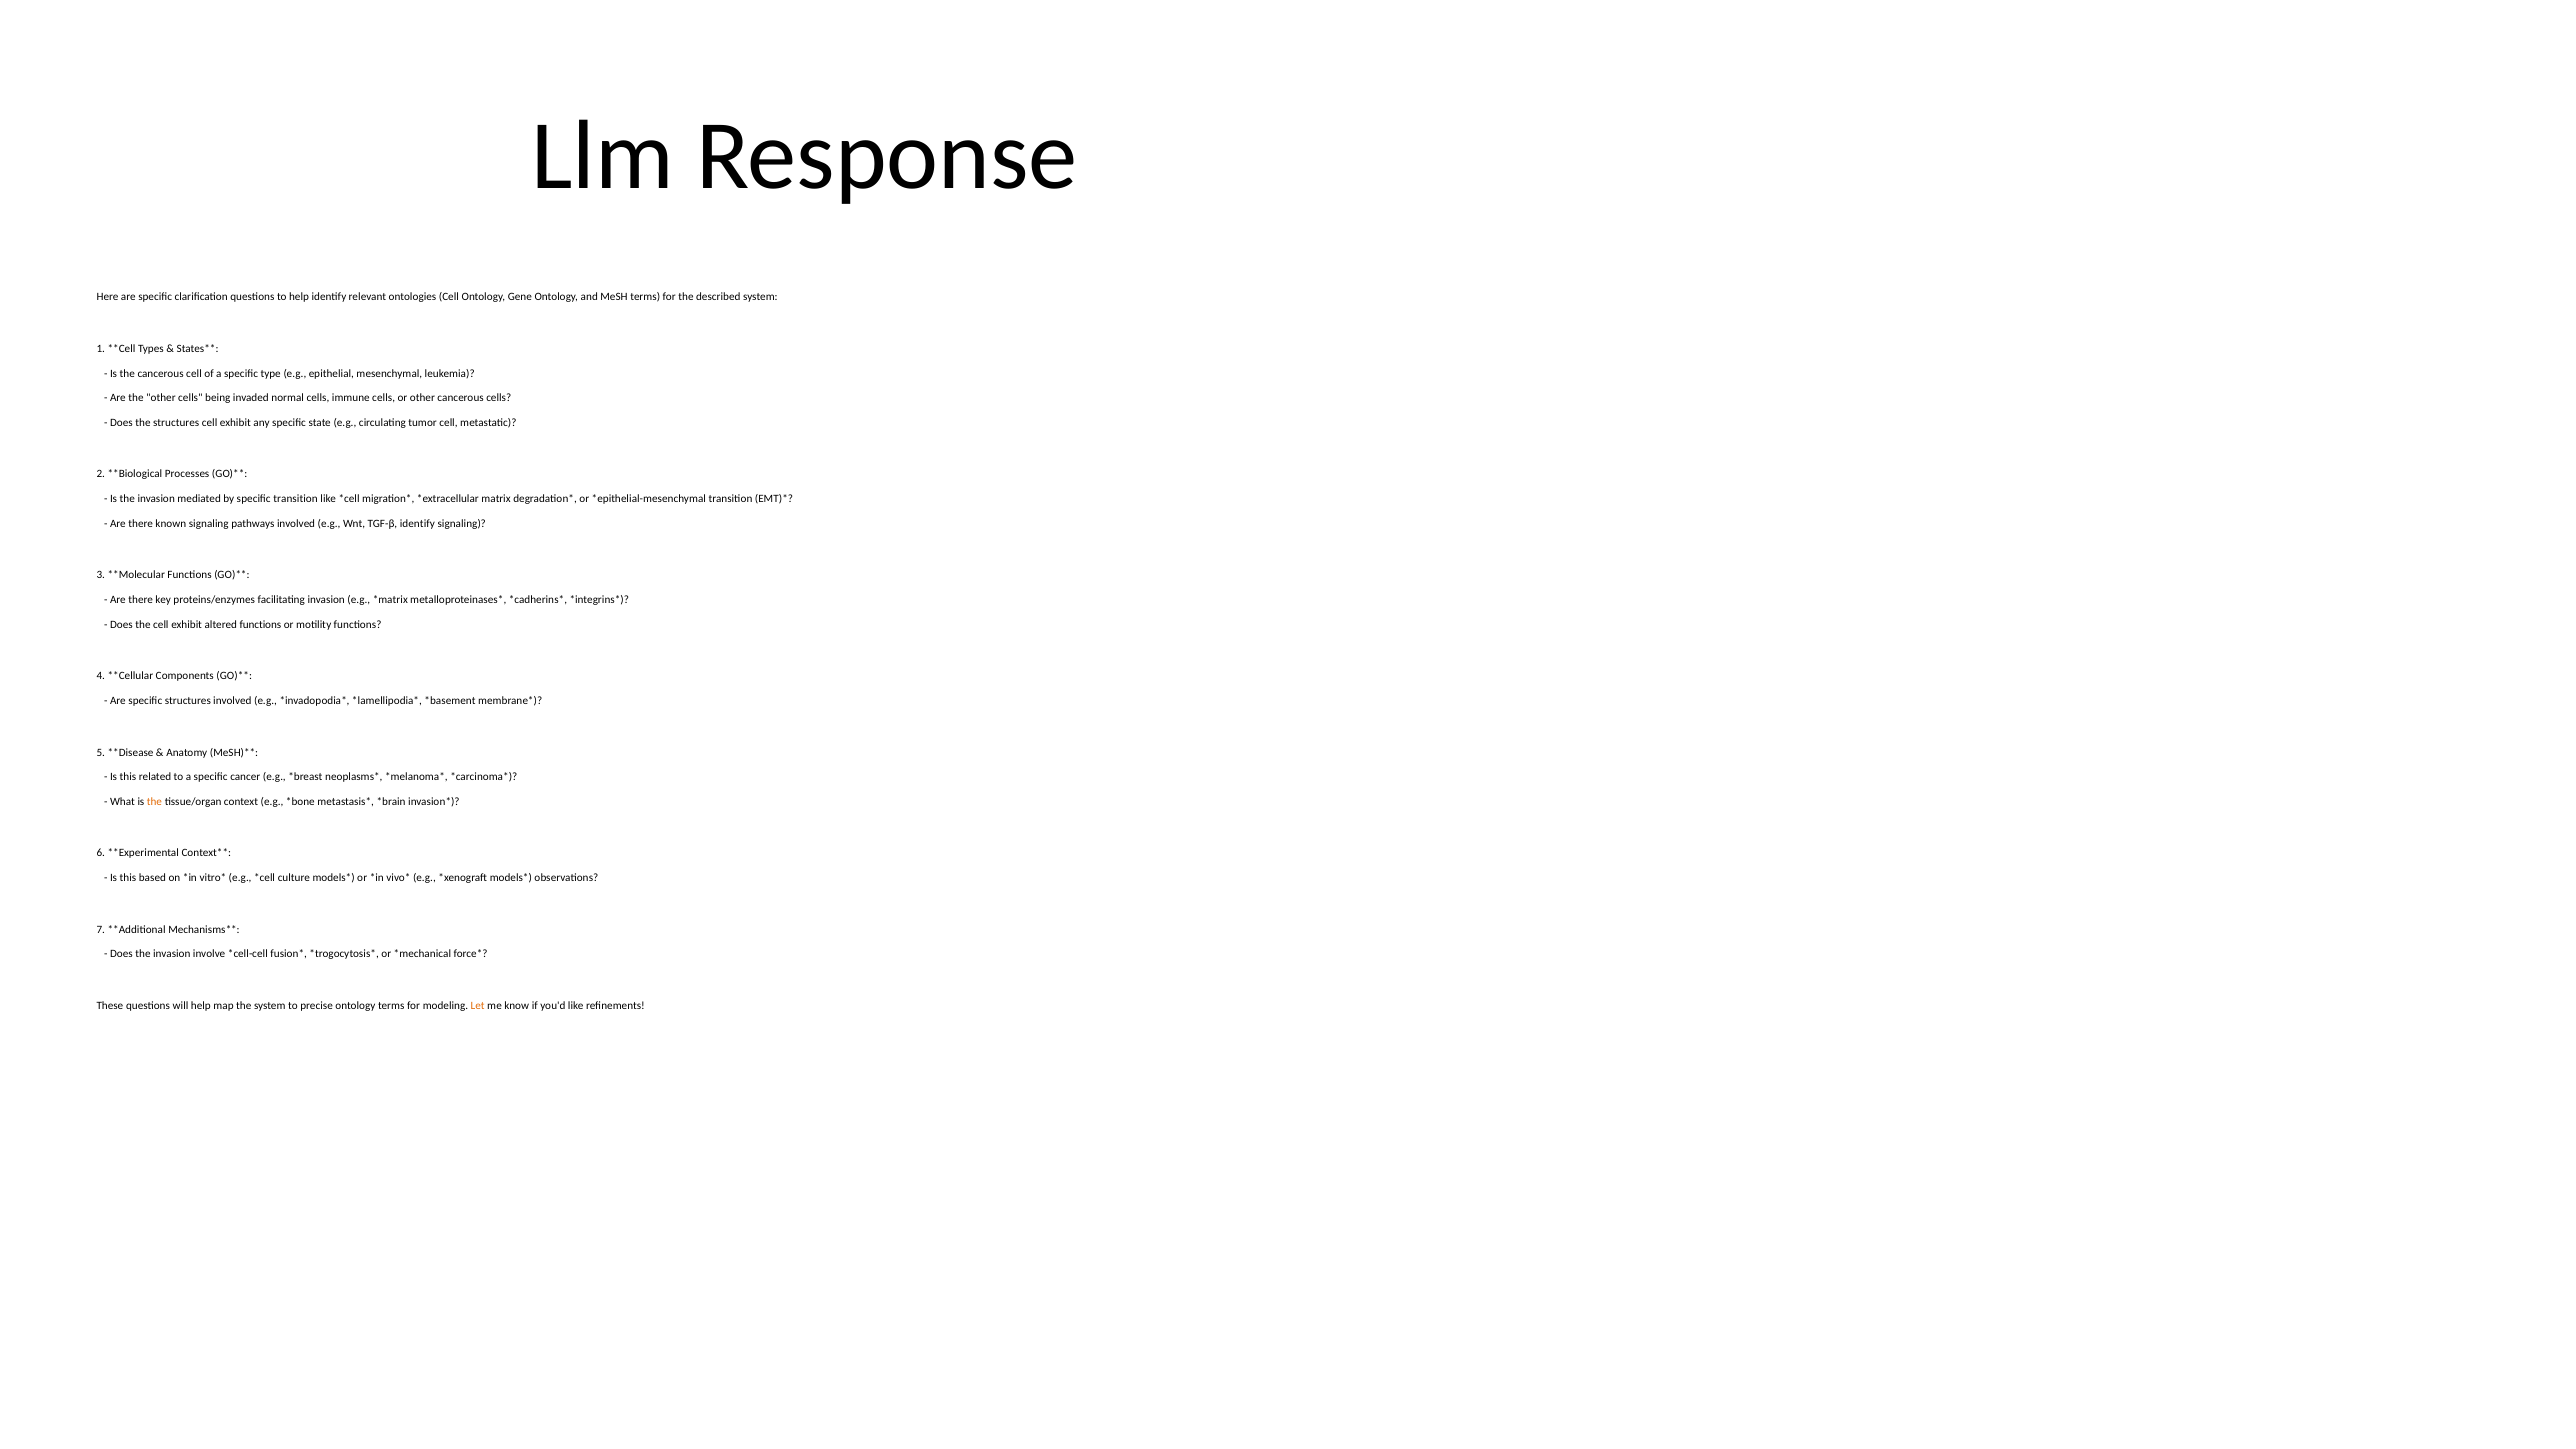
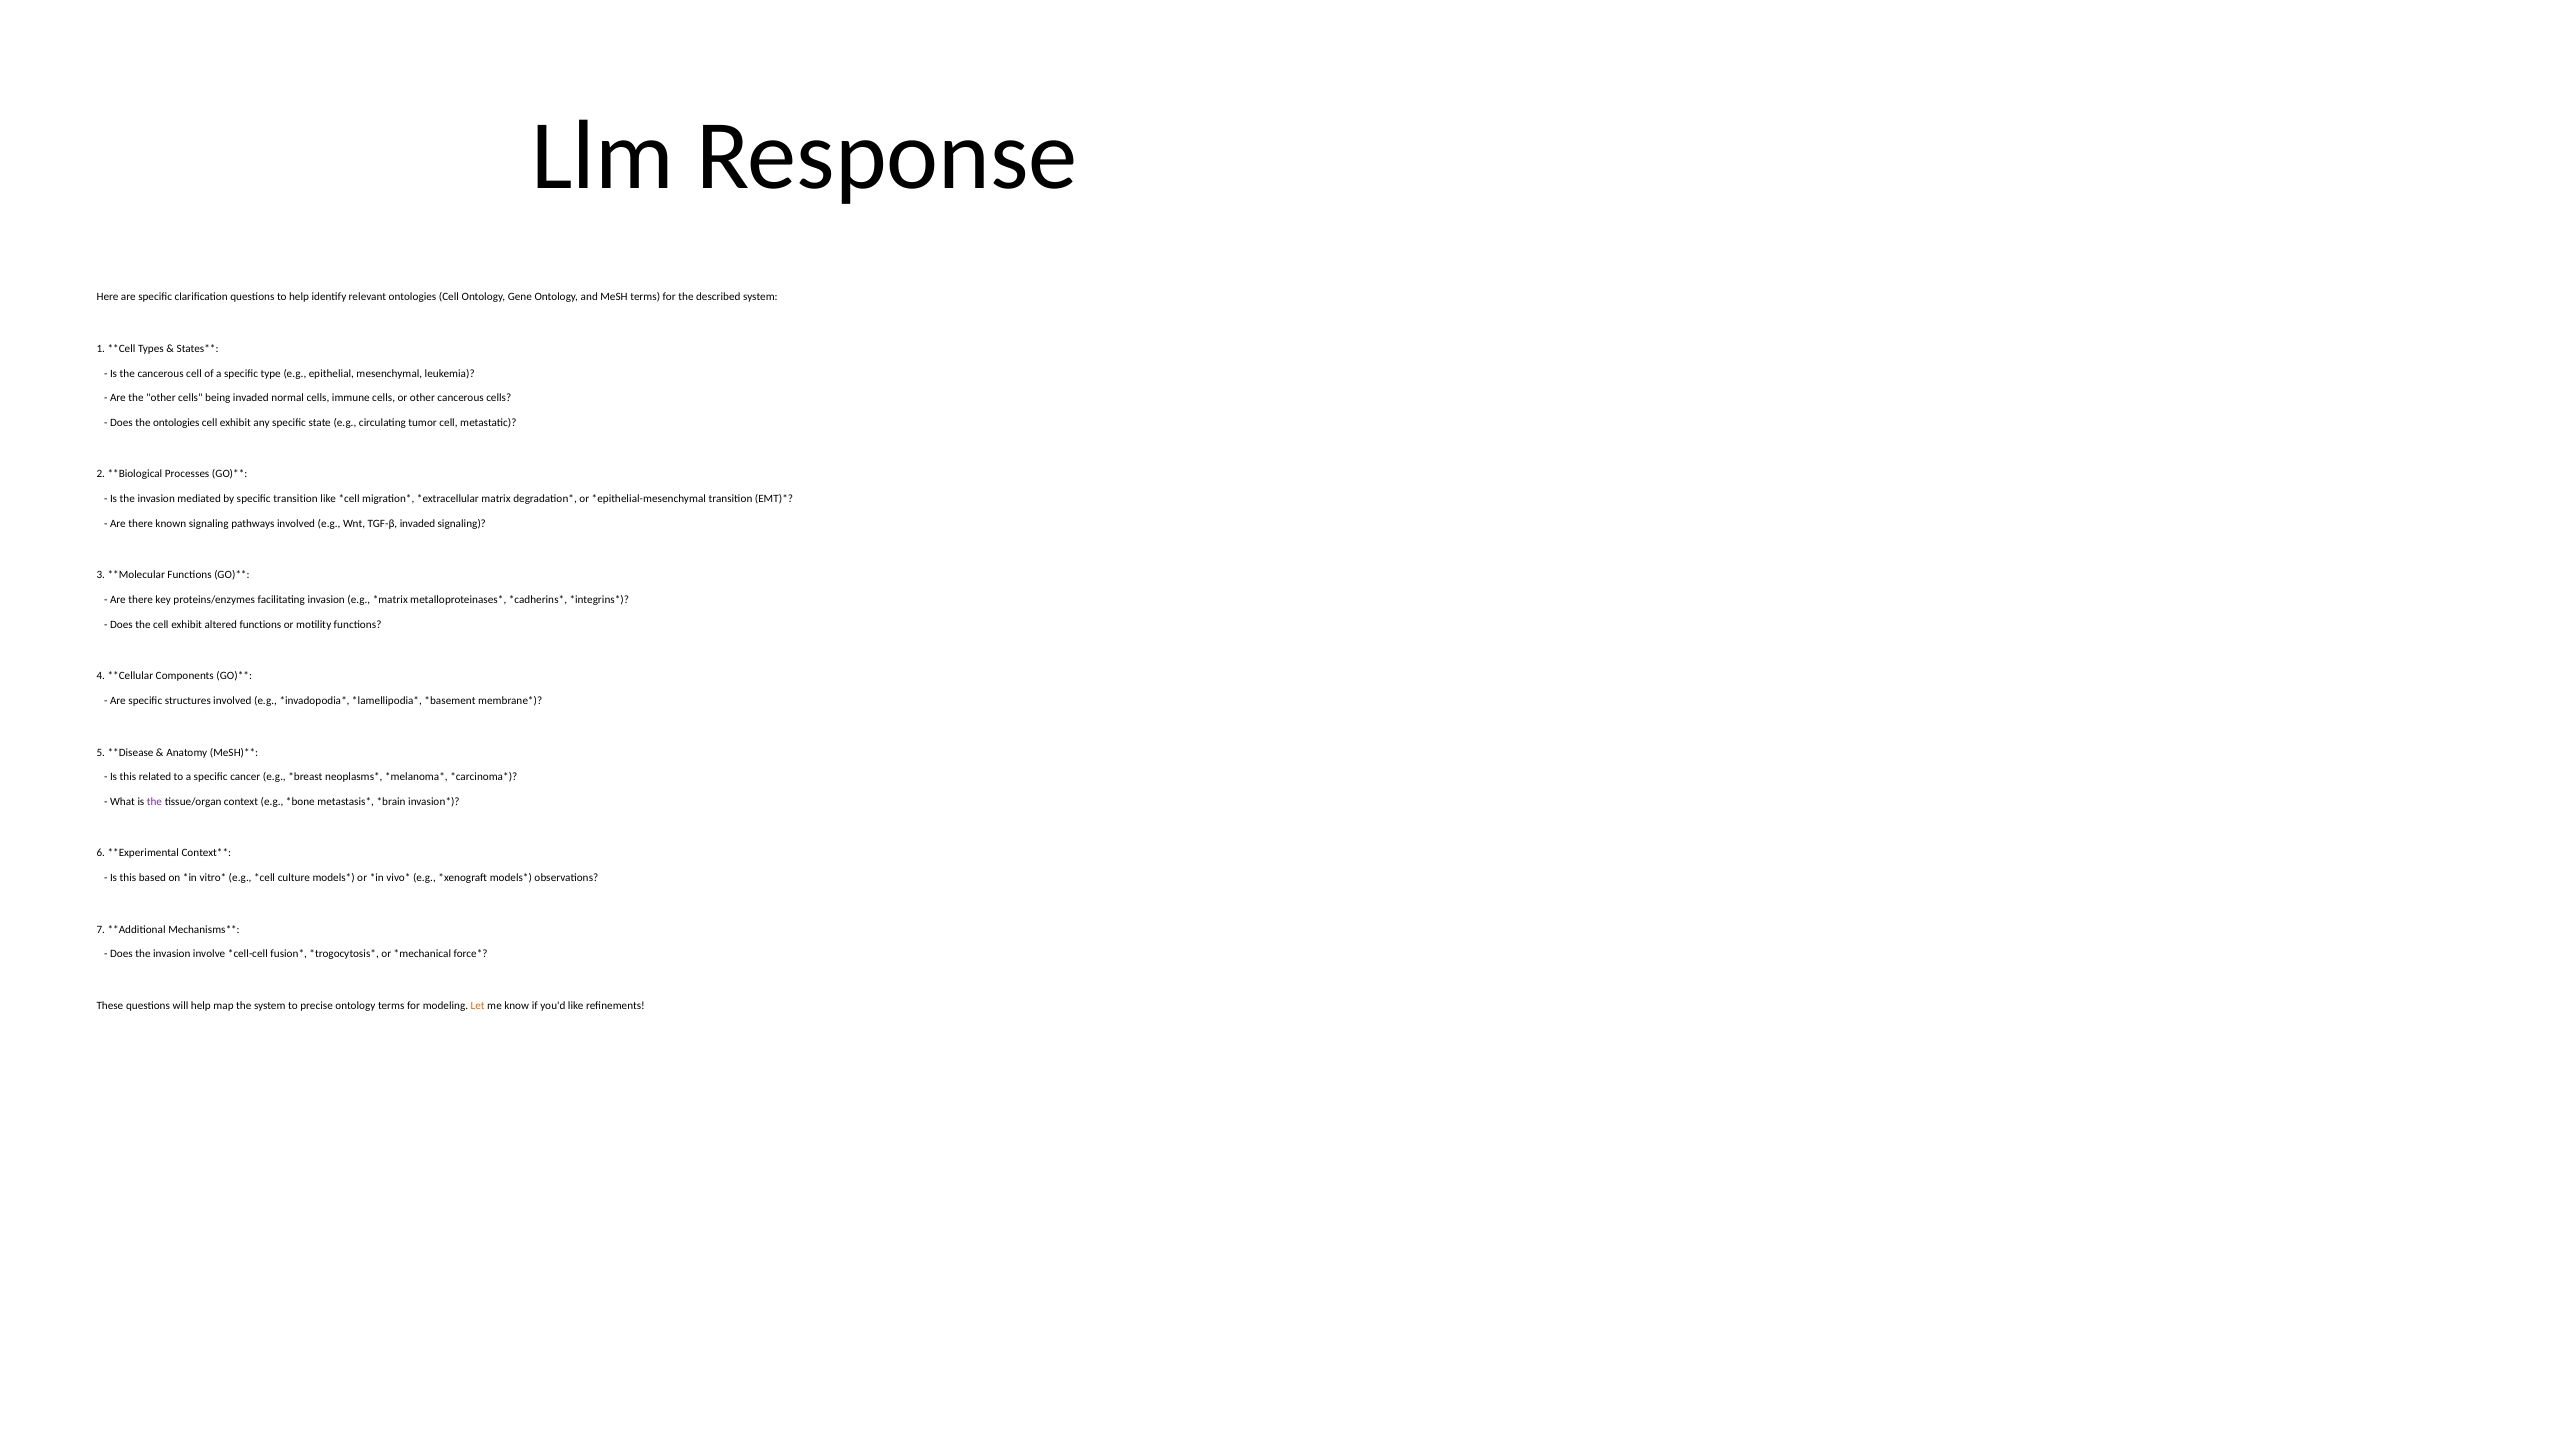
the structures: structures -> ontologies
TGF-β identify: identify -> invaded
the at (154, 802) colour: orange -> purple
